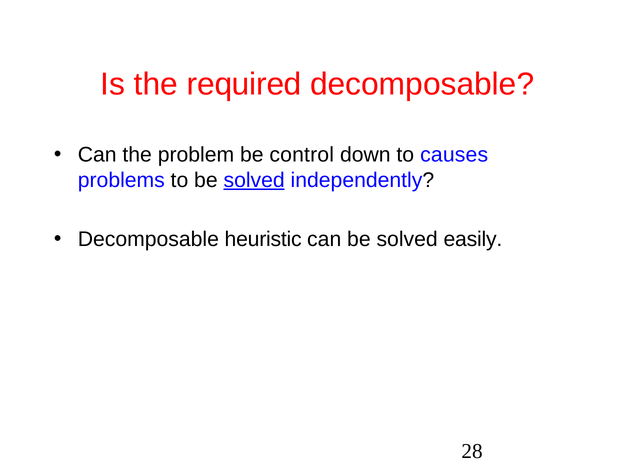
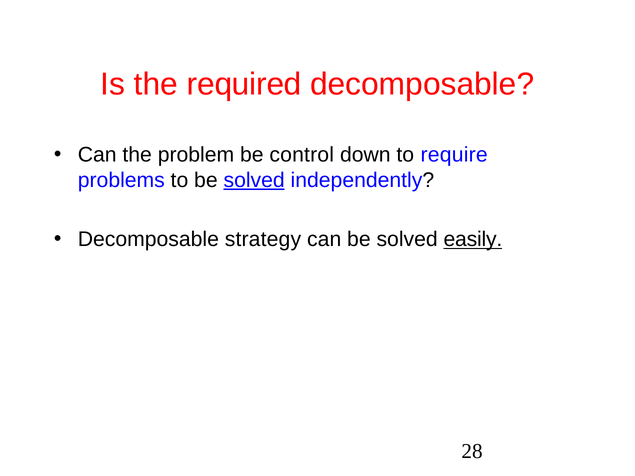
causes: causes -> require
heuristic: heuristic -> strategy
easily underline: none -> present
